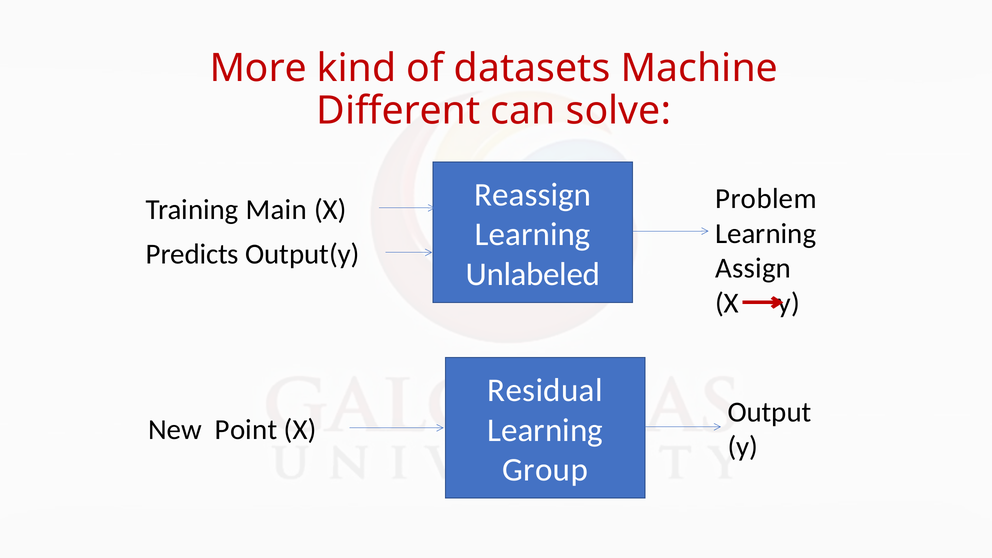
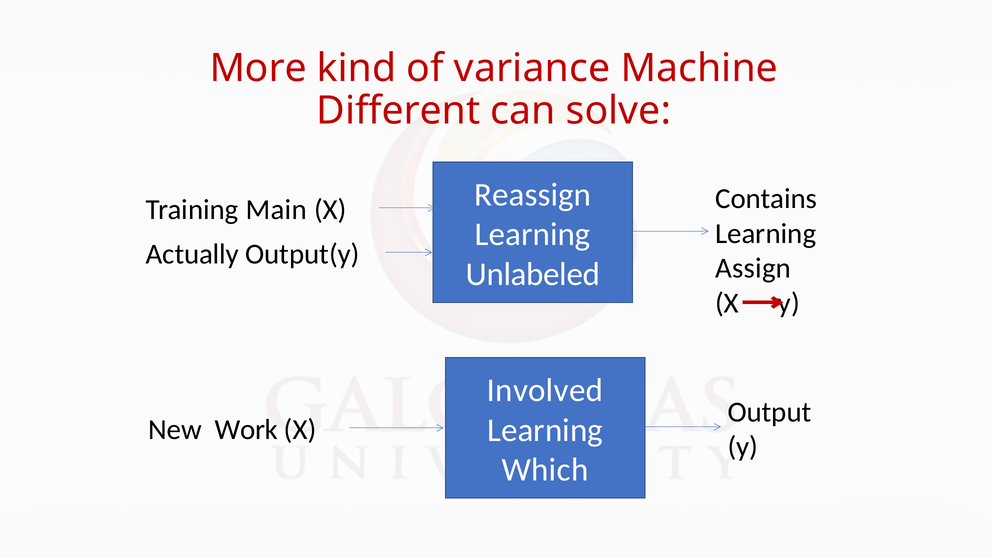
datasets: datasets -> variance
Problem: Problem -> Contains
Predicts: Predicts -> Actually
Residual: Residual -> Involved
Point: Point -> Work
Group: Group -> Which
